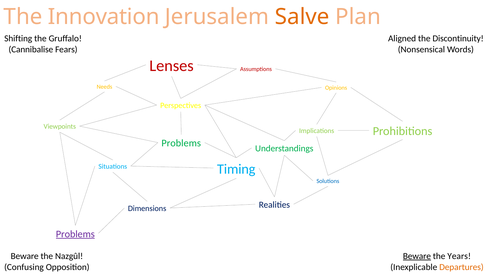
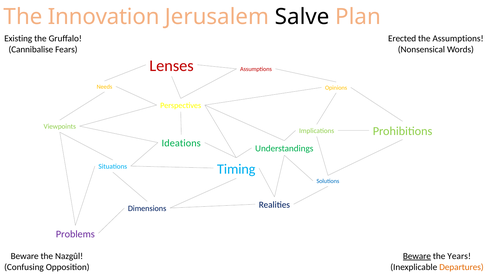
Salve colour: orange -> black
Shifting: Shifting -> Existing
Aligned: Aligned -> Erected
the Discontinuity: Discontinuity -> Assumptions
Problems at (181, 144): Problems -> Ideations
Problems at (75, 234) underline: present -> none
